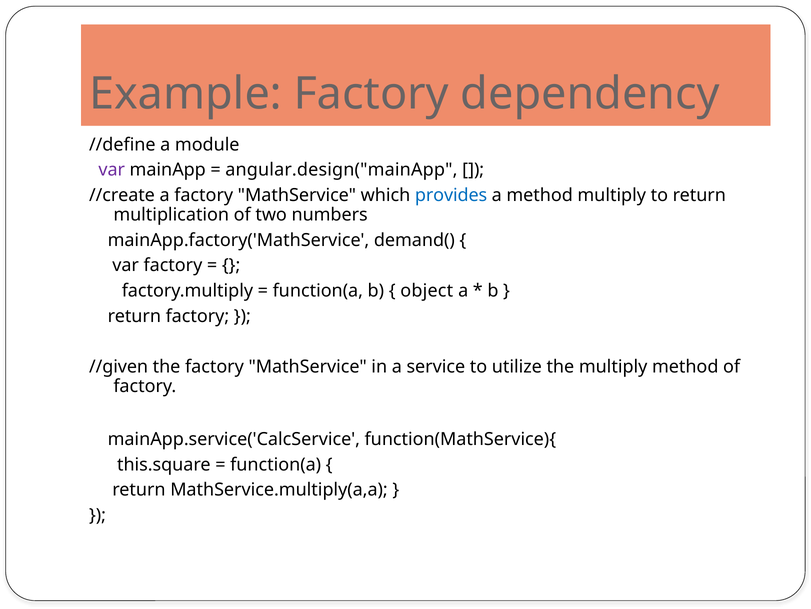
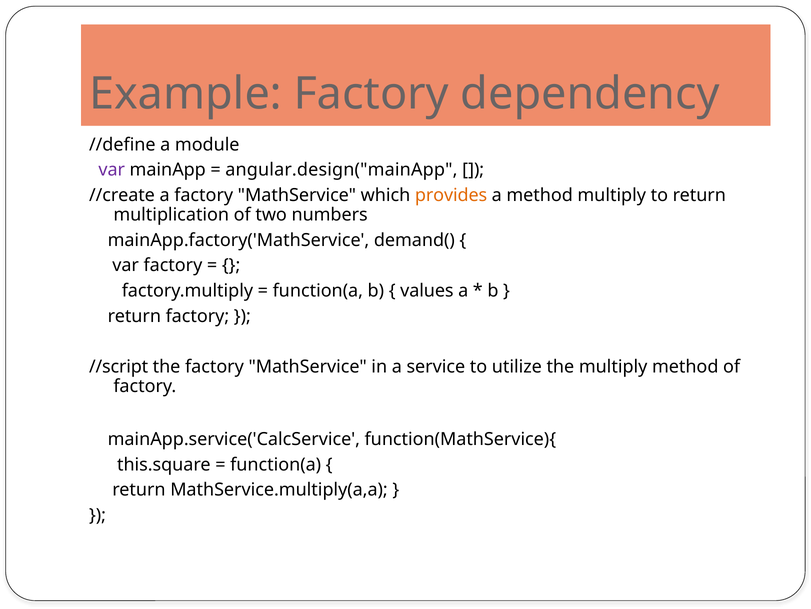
provides colour: blue -> orange
object: object -> values
//given: //given -> //script
